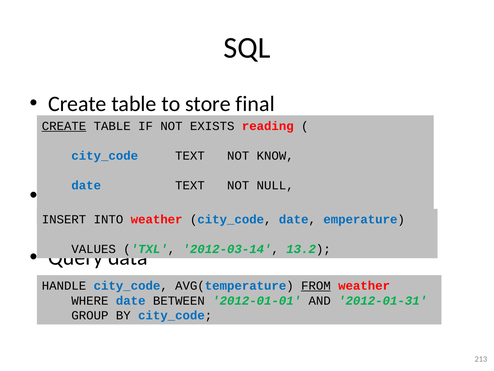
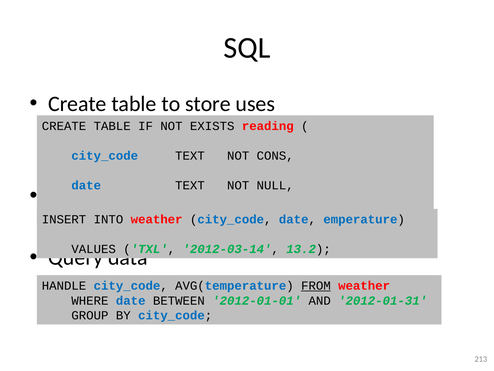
final: final -> uses
CREATE at (64, 126) underline: present -> none
KNOW: KNOW -> CONS
